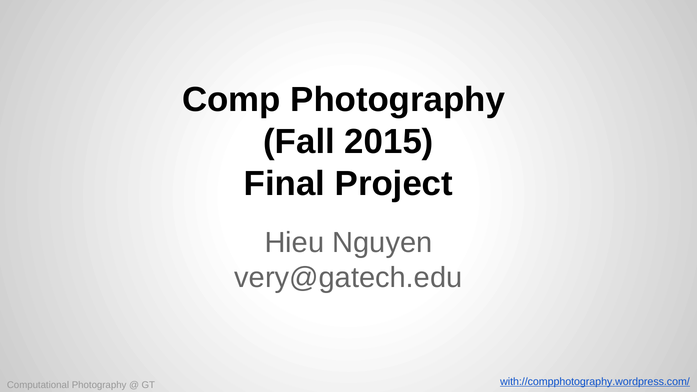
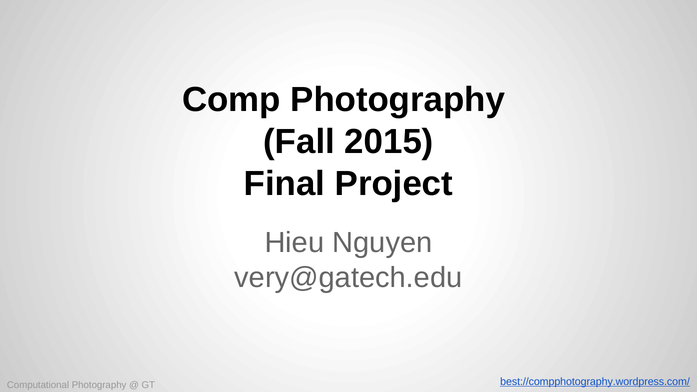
with://compphotography.wordpress.com/: with://compphotography.wordpress.com/ -> best://compphotography.wordpress.com/
